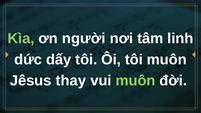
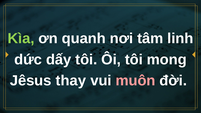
người: người -> quanh
tôi muôn: muôn -> mong
muôn at (136, 81) colour: light green -> pink
